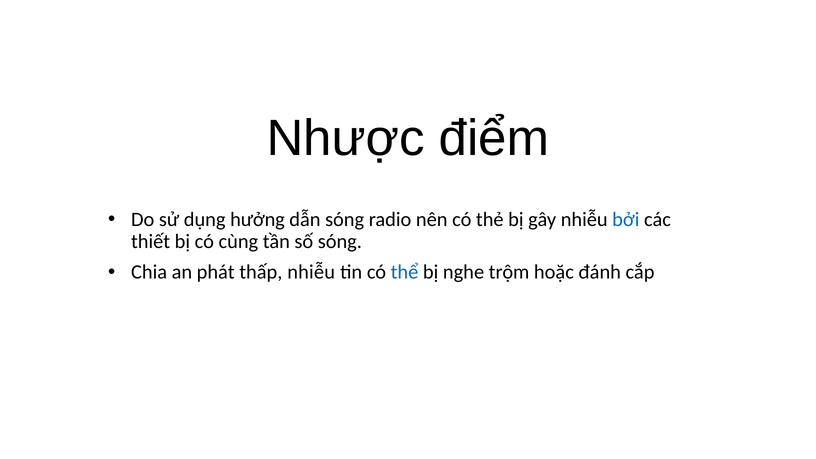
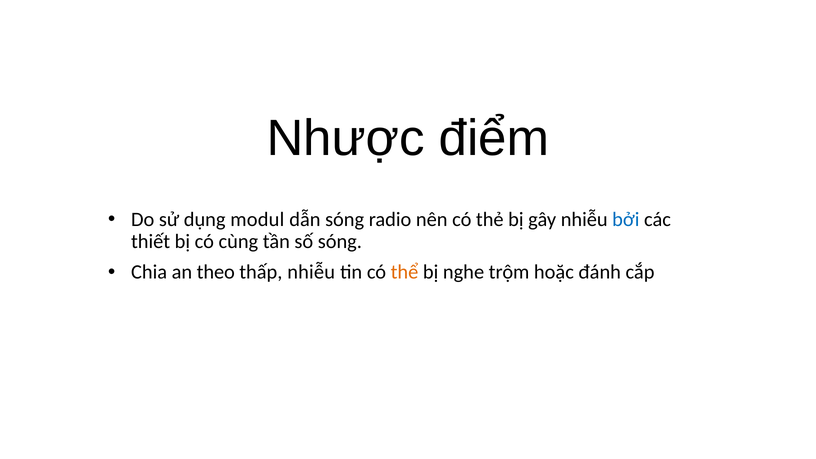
hưởng: hưởng -> modul
phát: phát -> theo
thể colour: blue -> orange
